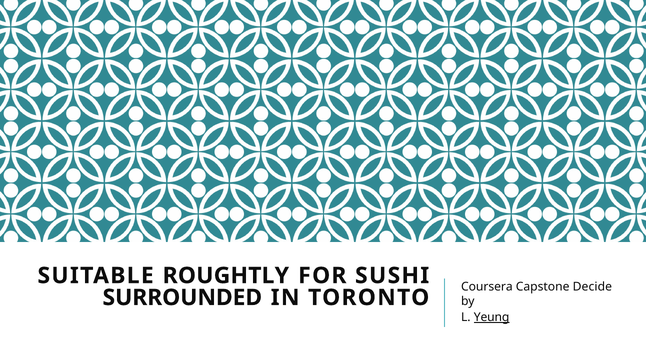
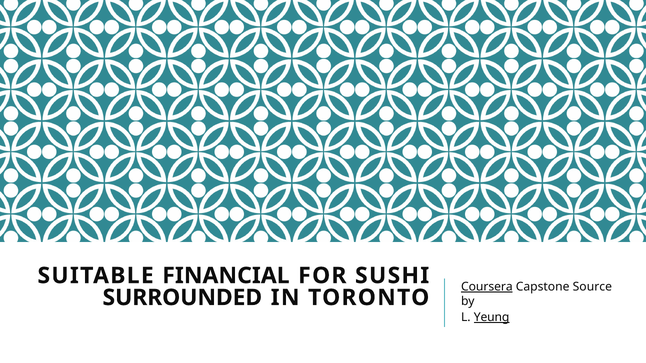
ROUGHTLY: ROUGHTLY -> FINANCIAL
Coursera underline: none -> present
Decide: Decide -> Source
